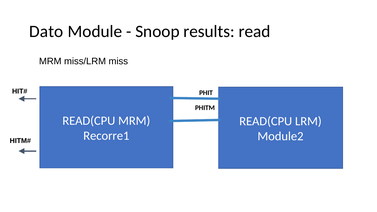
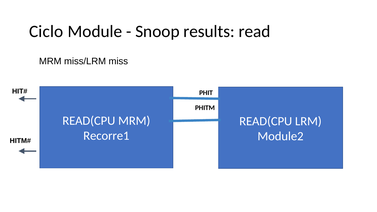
Dato: Dato -> Ciclo
